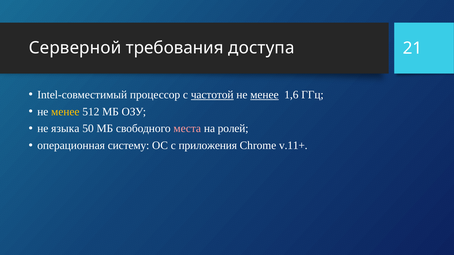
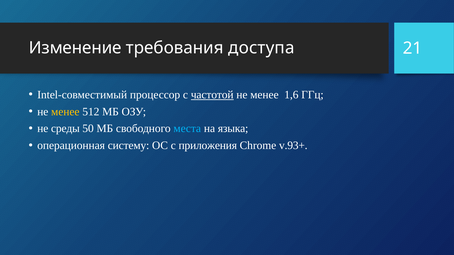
Серверной: Серверной -> Изменение
менее at (264, 95) underline: present -> none
языка: языка -> среды
места colour: pink -> light blue
ролей: ролей -> языка
v.11+: v.11+ -> v.93+
